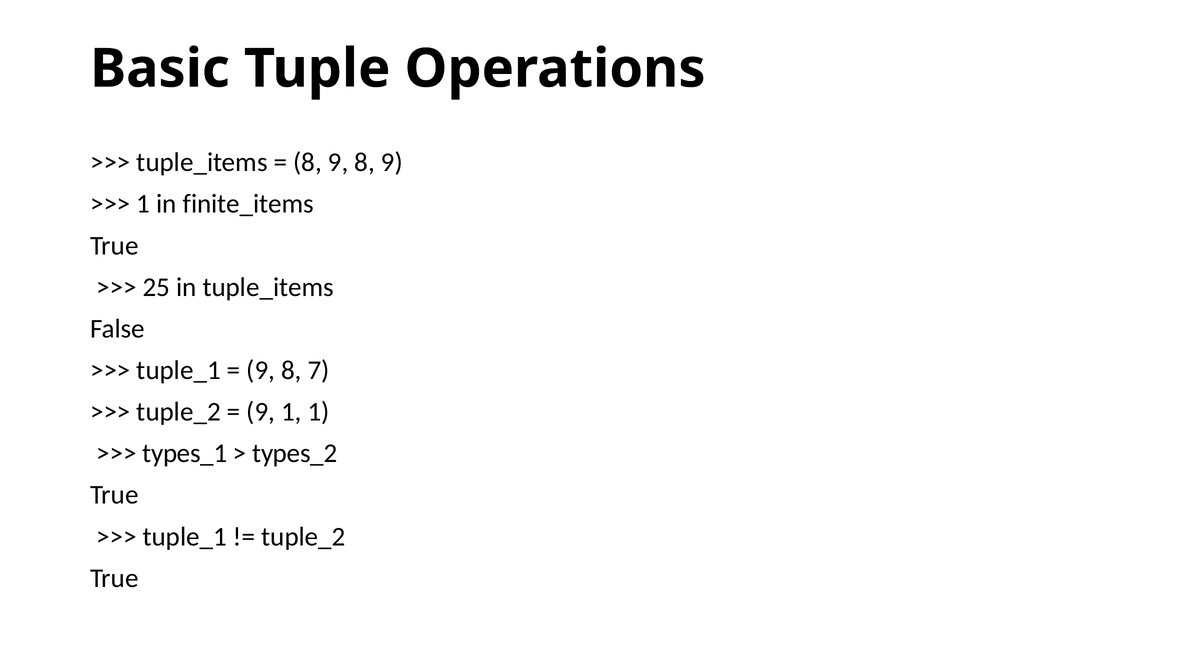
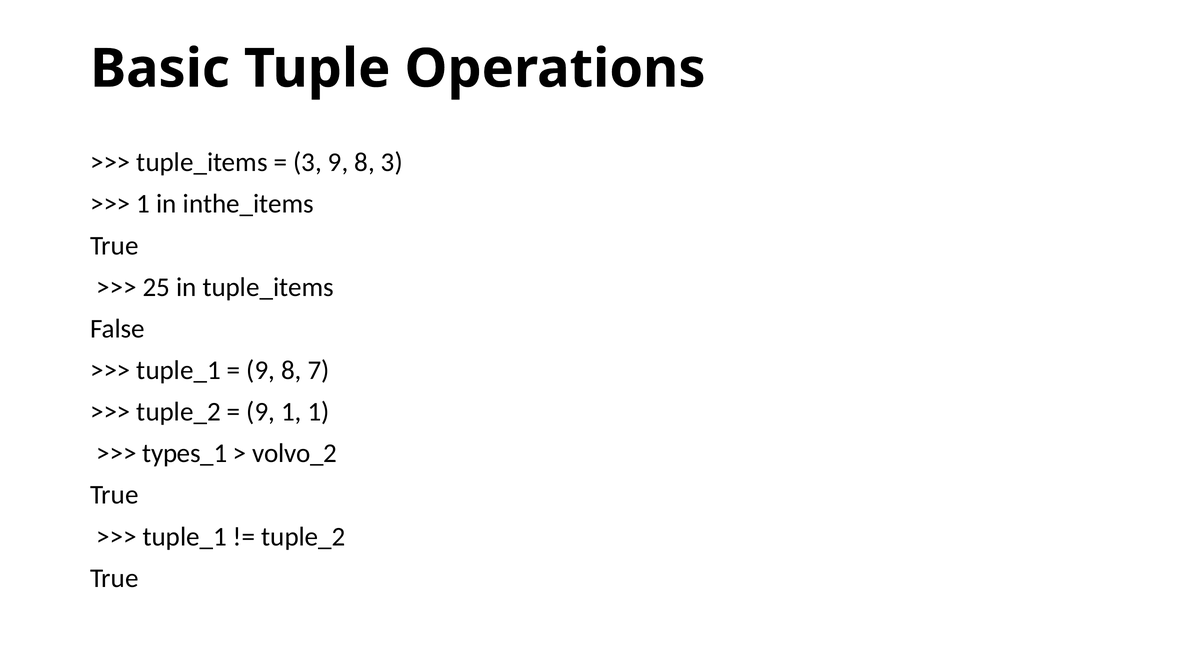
8 at (308, 162): 8 -> 3
9 8 9: 9 -> 3
finite_items: finite_items -> inthe_items
types_2: types_2 -> volvo_2
